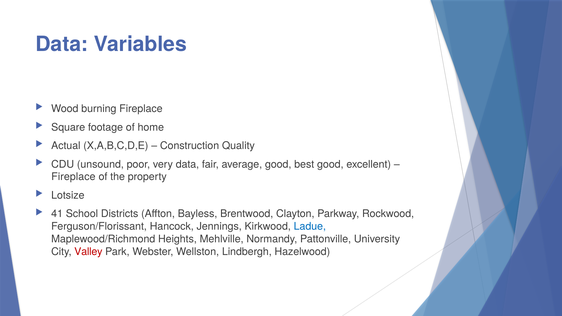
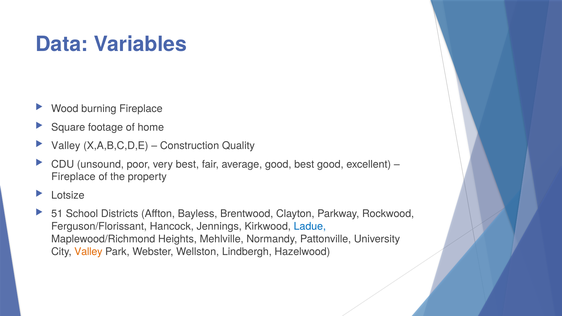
Actual at (66, 146): Actual -> Valley
very data: data -> best
41: 41 -> 51
Valley at (88, 252) colour: red -> orange
